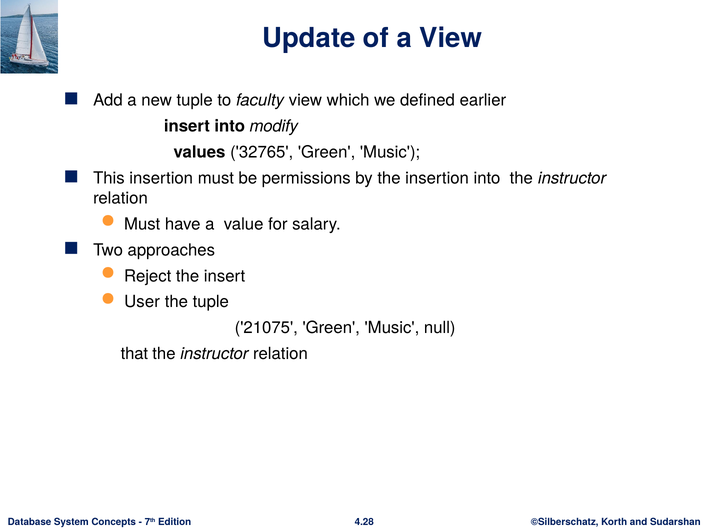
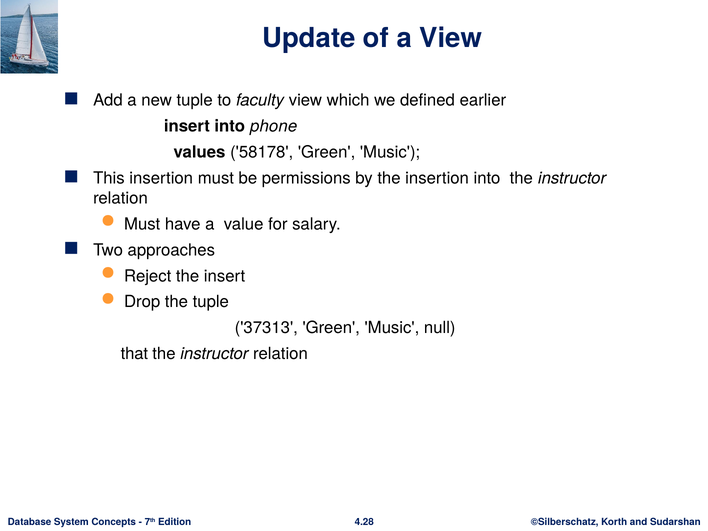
modify: modify -> phone
32765: 32765 -> 58178
User: User -> Drop
21075: 21075 -> 37313
